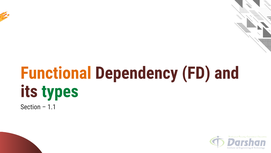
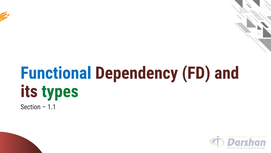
Functional colour: orange -> blue
